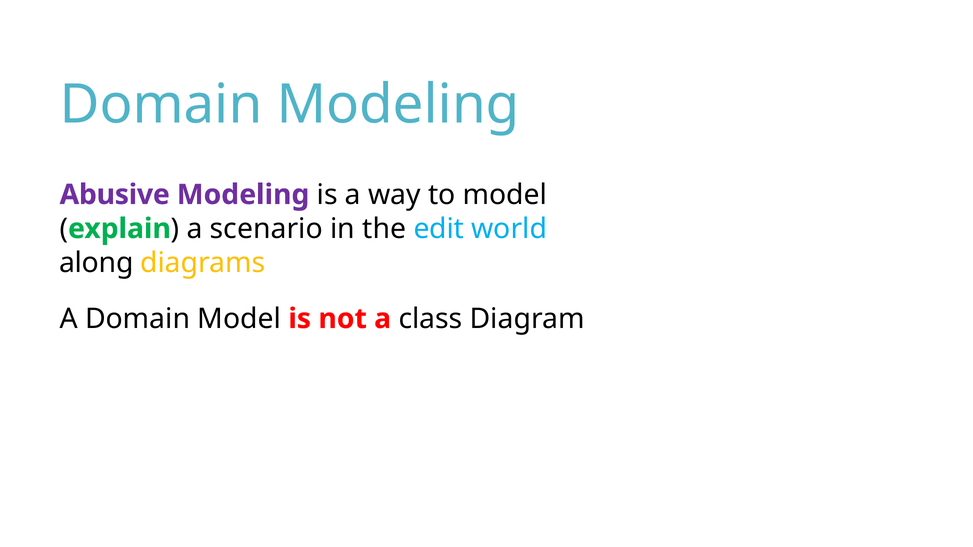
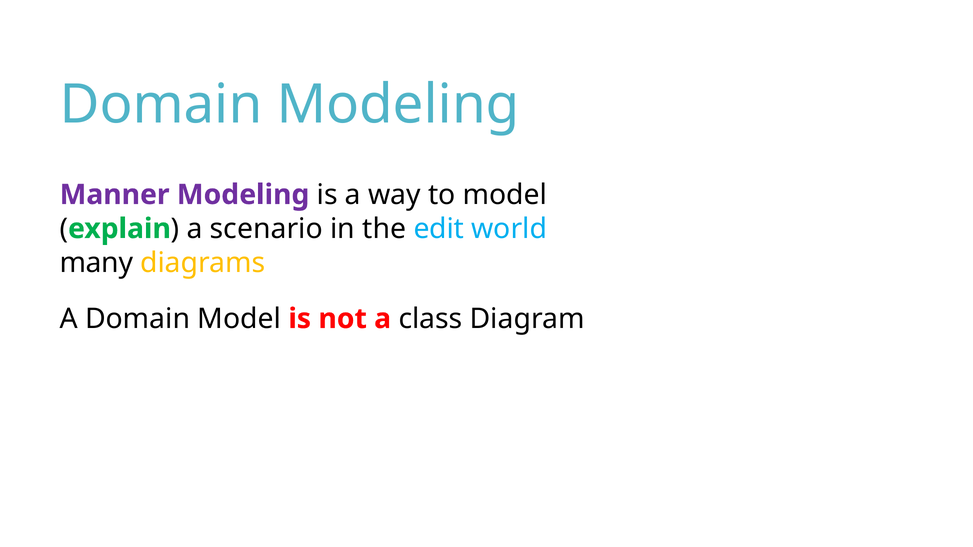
Abusive: Abusive -> Manner
along: along -> many
